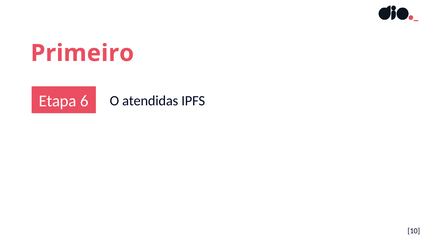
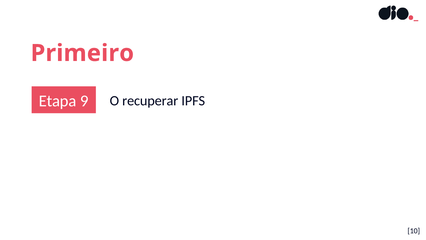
6: 6 -> 9
atendidas: atendidas -> recuperar
